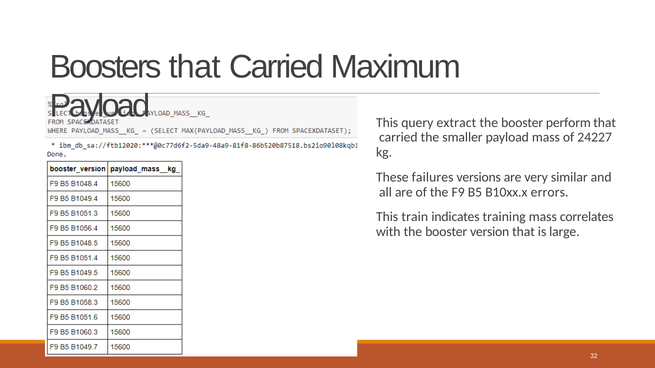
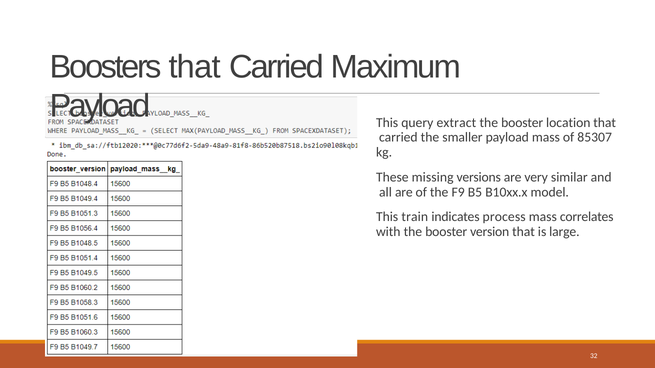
perform: perform -> location
24227: 24227 -> 85307
failures: failures -> missing
errors: errors -> model
training: training -> process
